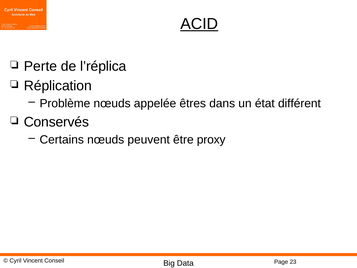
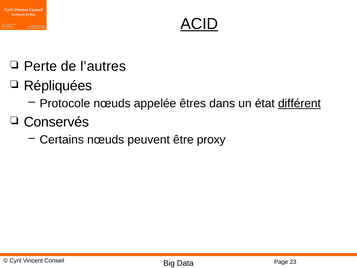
l’réplica: l’réplica -> l’autres
Réplication: Réplication -> Répliquées
Problème: Problème -> Protocole
différent underline: none -> present
